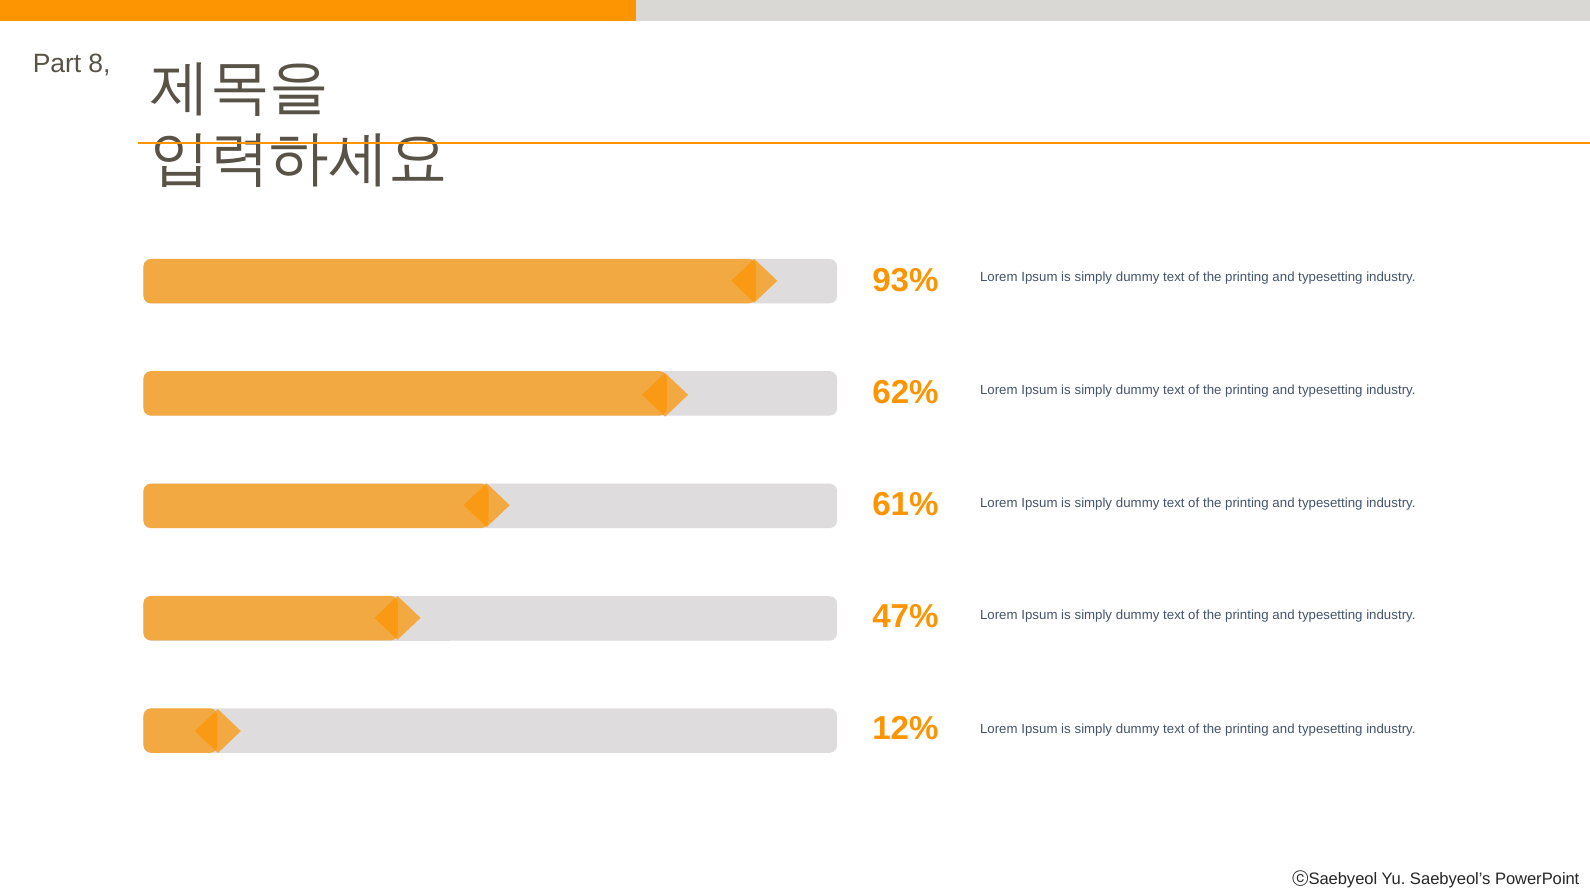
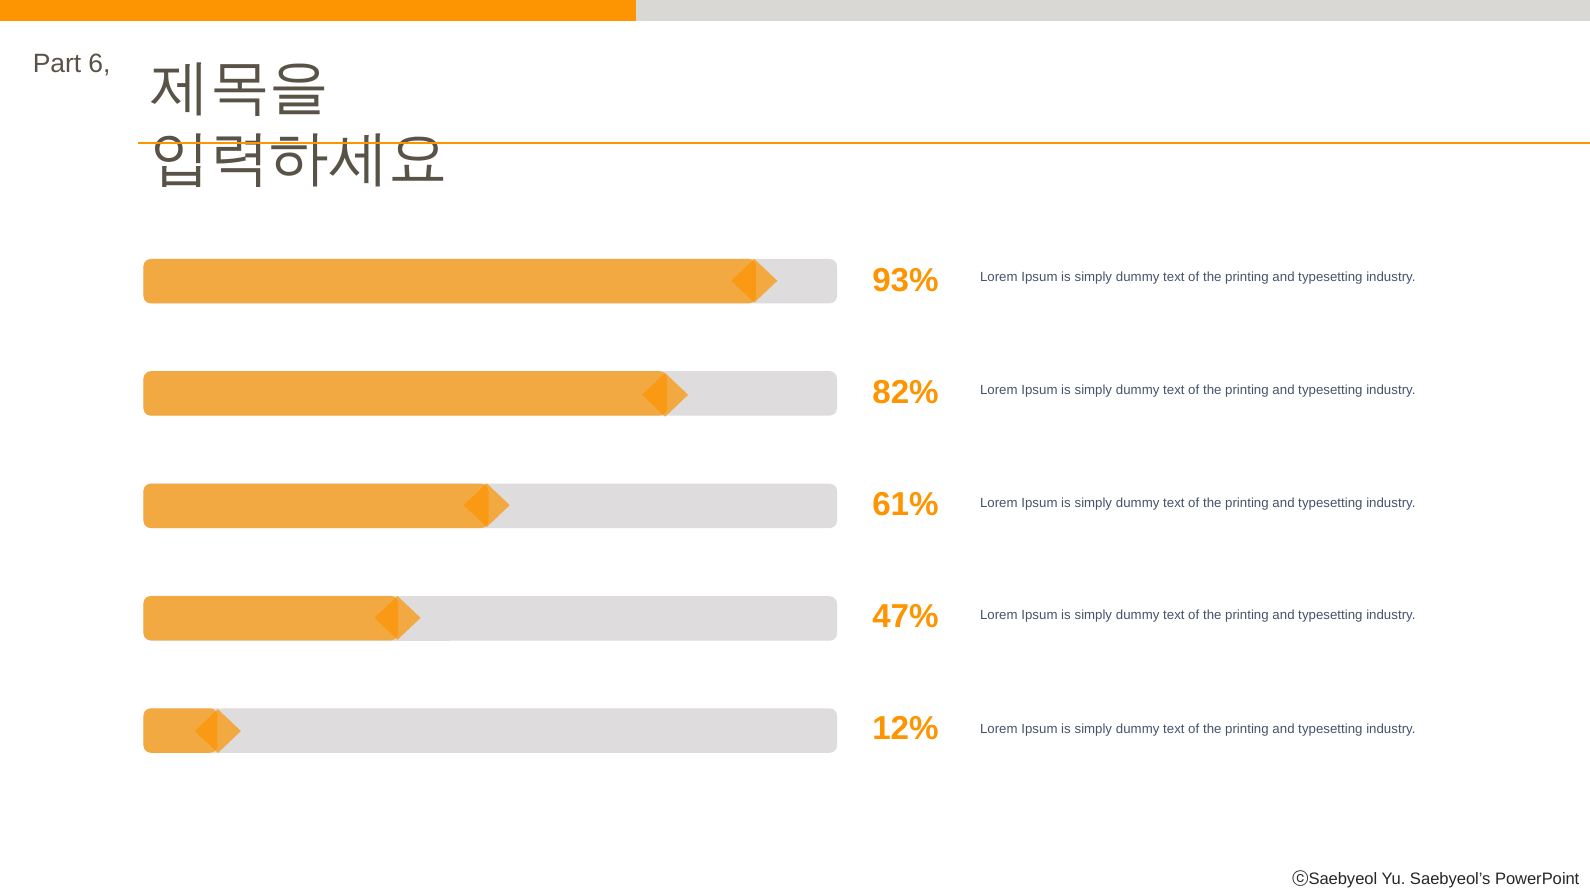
8: 8 -> 6
62%: 62% -> 82%
